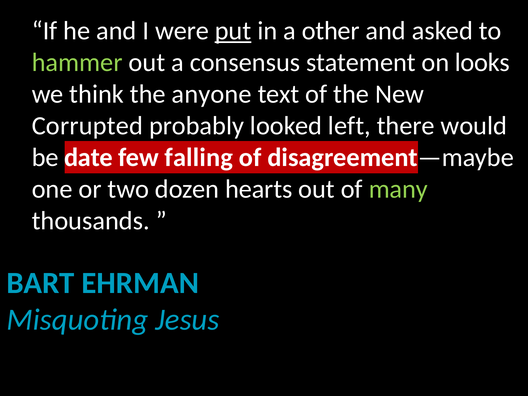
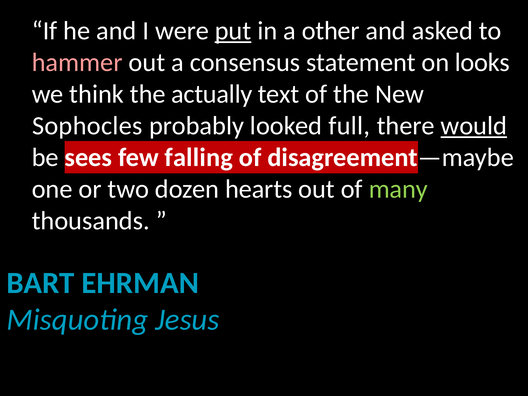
hammer colour: light green -> pink
anyone: anyone -> actually
Corrupted: Corrupted -> Sophocles
left: left -> full
would underline: none -> present
date: date -> sees
